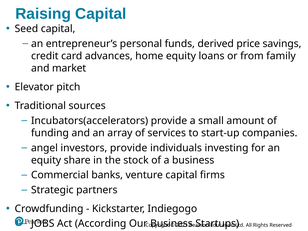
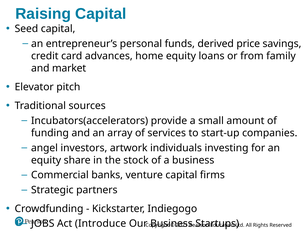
investors provide: provide -> artwork
According: According -> Introduce
